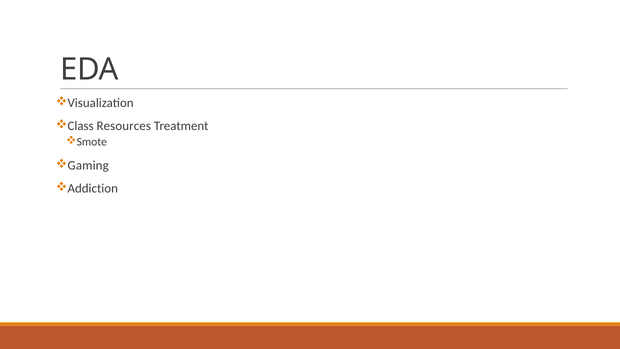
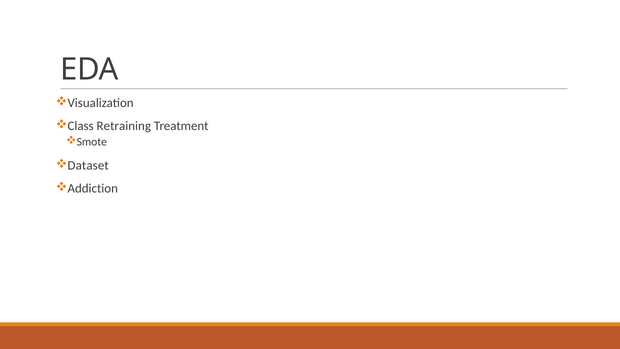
Resources: Resources -> Retraining
Gaming: Gaming -> Dataset
